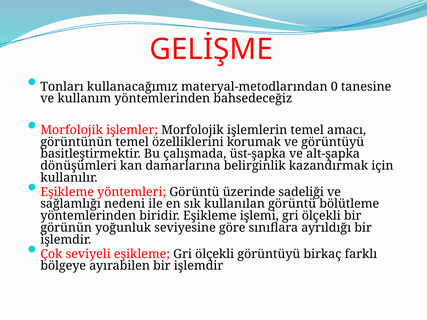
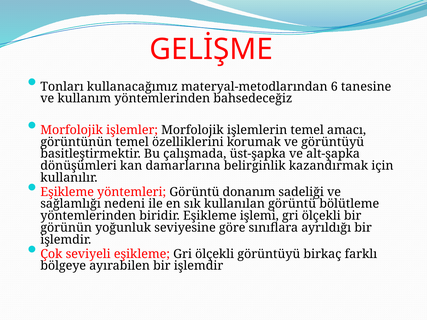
0: 0 -> 6
üzerinde: üzerinde -> donanım
